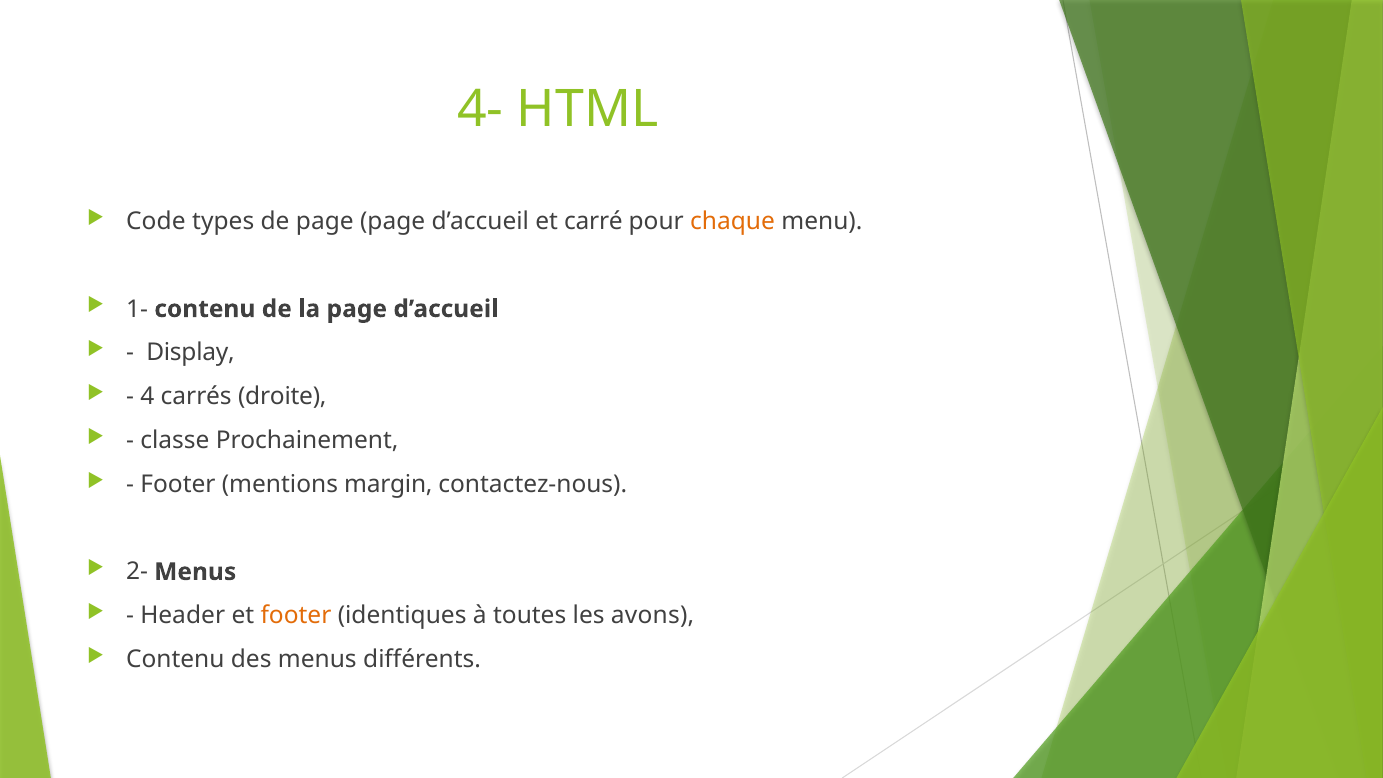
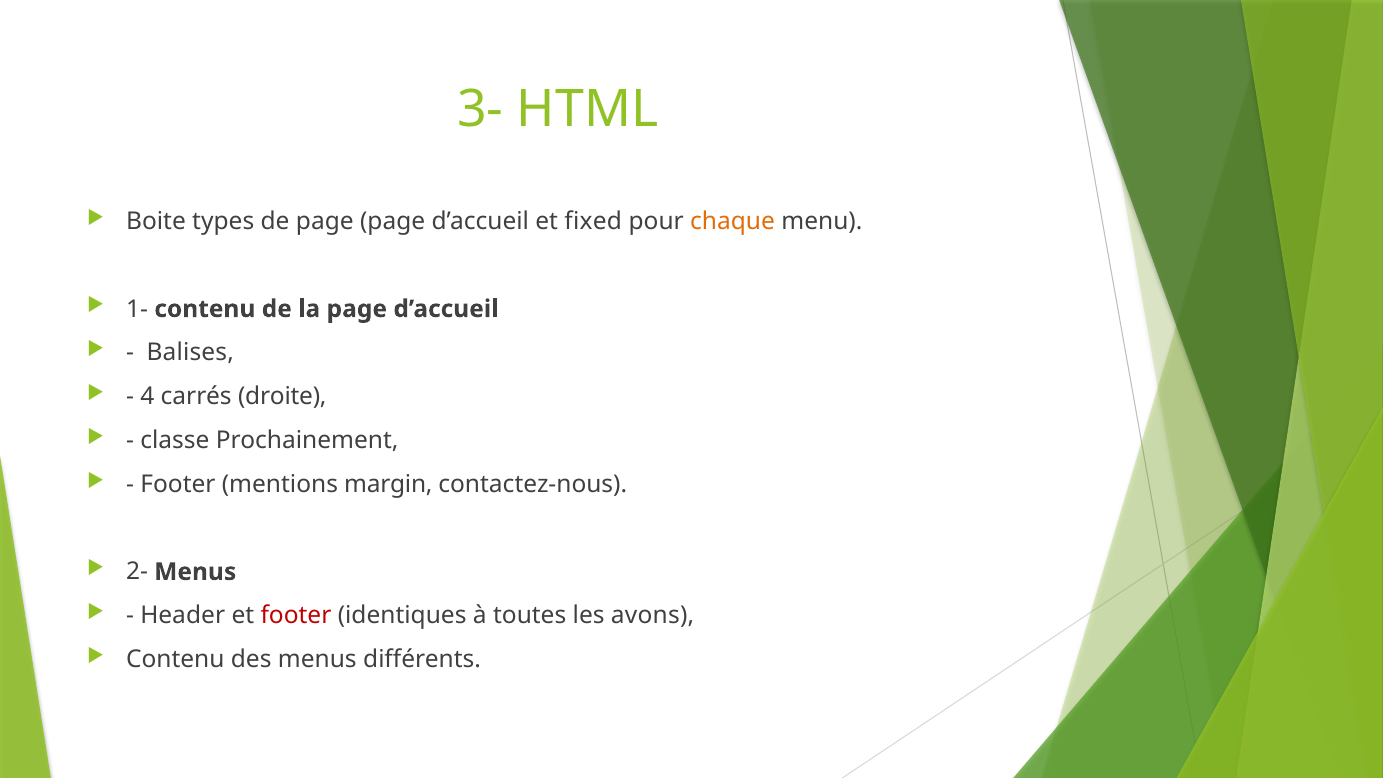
4-: 4- -> 3-
Code: Code -> Boite
carré: carré -> fixed
Display: Display -> Balises
footer at (296, 616) colour: orange -> red
